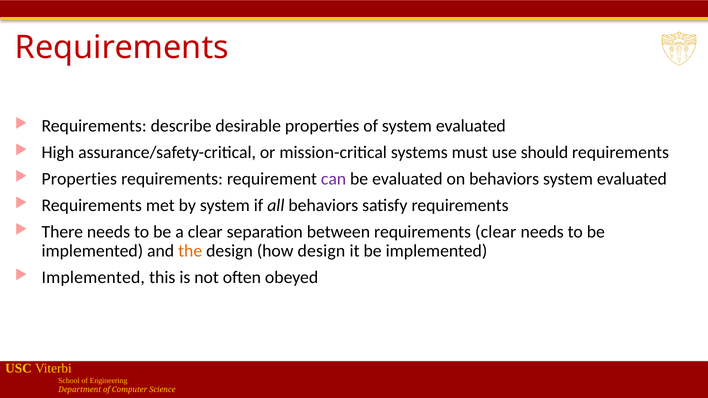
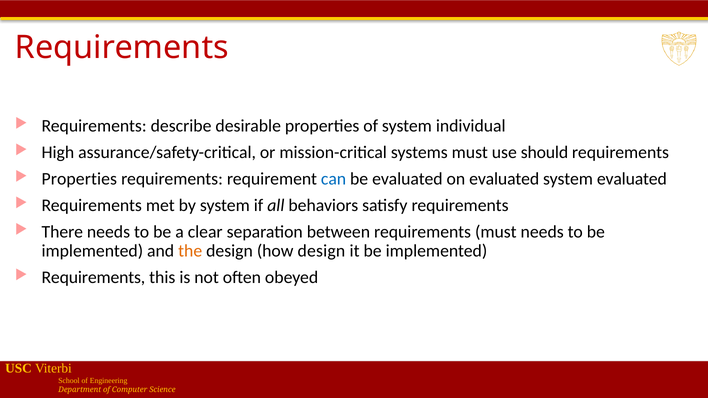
of system evaluated: evaluated -> individual
can colour: purple -> blue
on behaviors: behaviors -> evaluated
requirements clear: clear -> must
Implemented at (93, 278): Implemented -> Requirements
